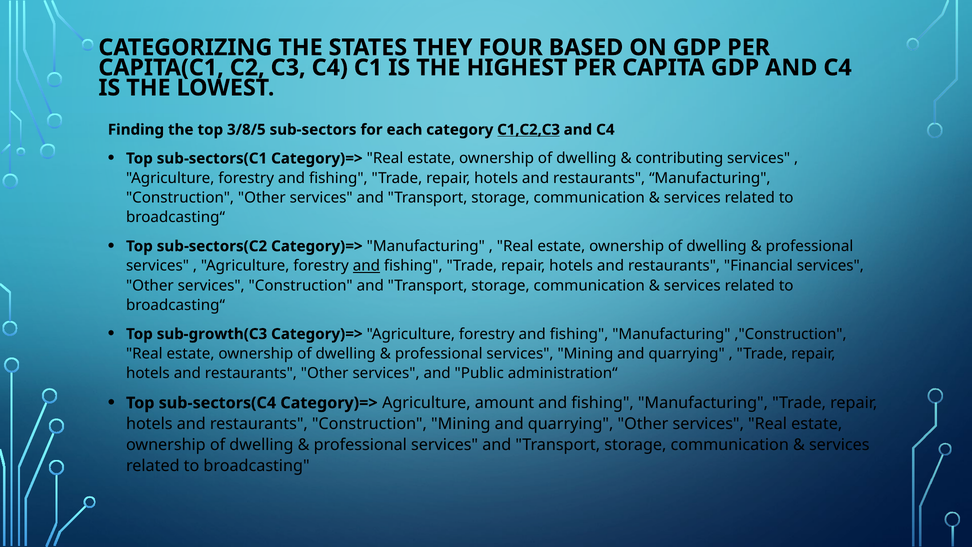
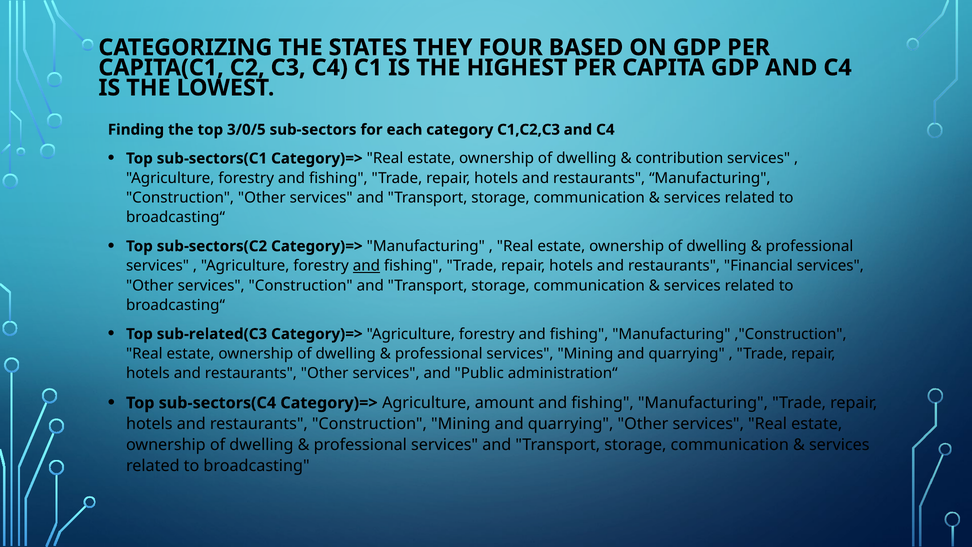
3/8/5: 3/8/5 -> 3/0/5
C1,C2,C3 underline: present -> none
contributing: contributing -> contribution
sub-growth(C3: sub-growth(C3 -> sub-related(C3
